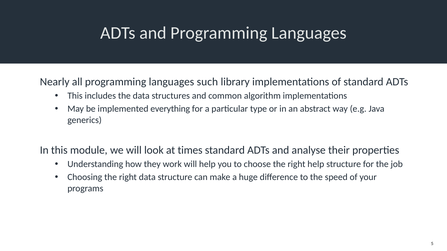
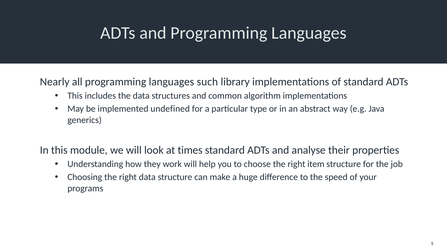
everything: everything -> undefined
right help: help -> item
